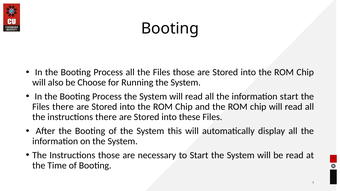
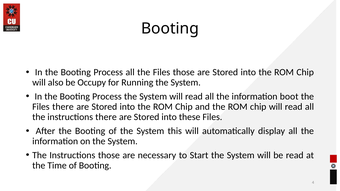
Choose: Choose -> Occupy
information start: start -> boot
